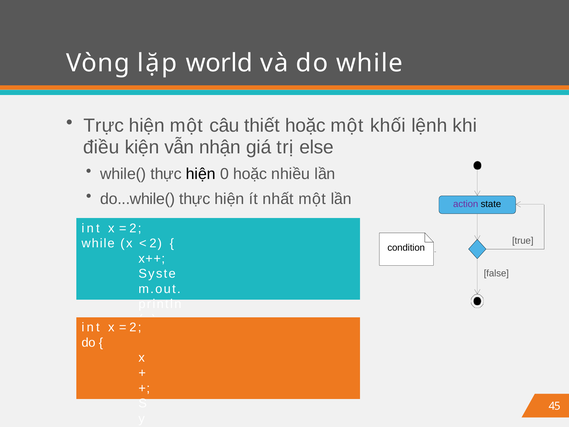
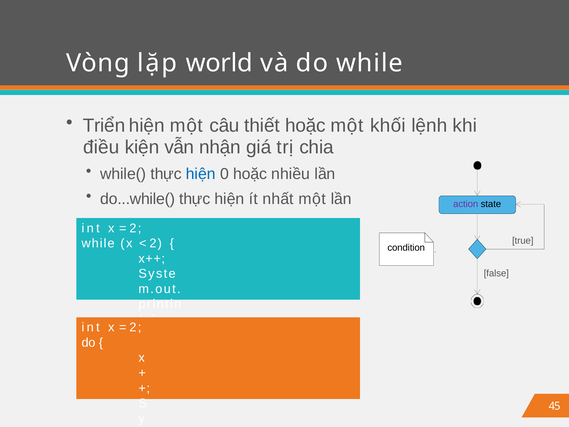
Trực: Trực -> Triển
else: else -> chia
hiện at (201, 174) colour: black -> blue
